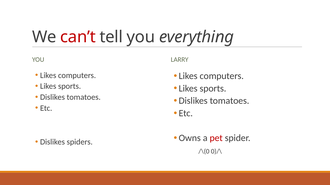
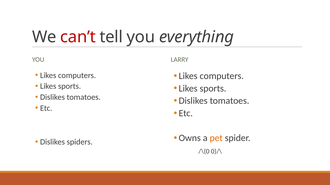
pet colour: red -> orange
